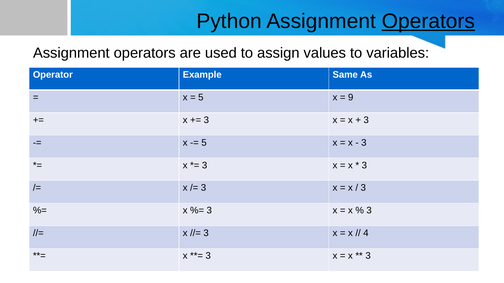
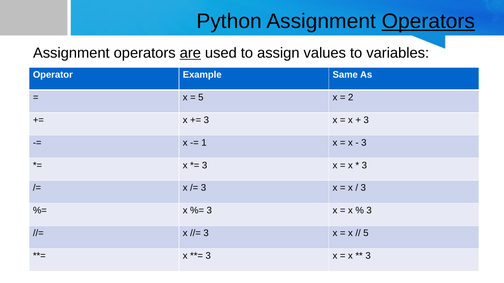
are underline: none -> present
9: 9 -> 2
5 at (204, 143): 5 -> 1
4 at (366, 234): 4 -> 5
